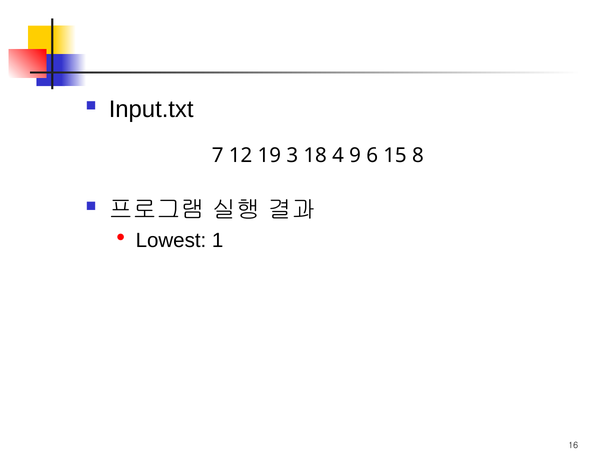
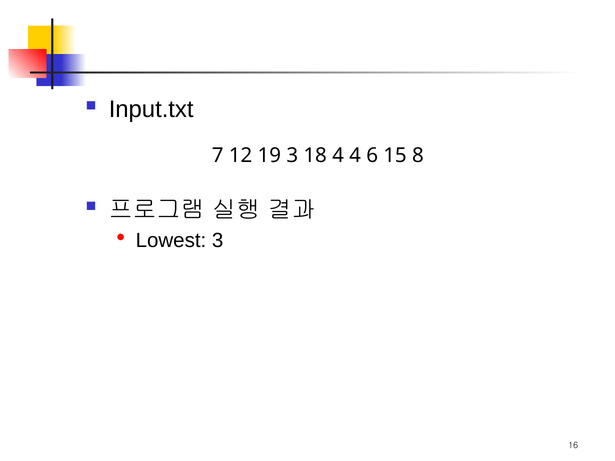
4 9: 9 -> 4
Lowest 1: 1 -> 3
